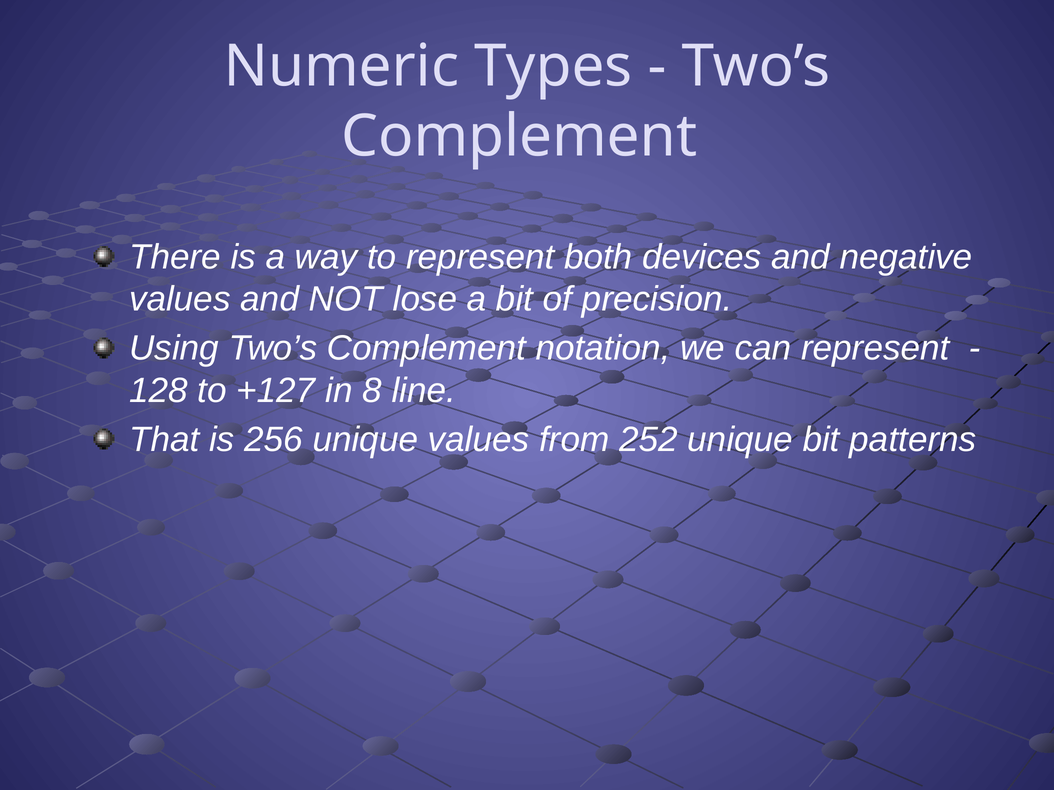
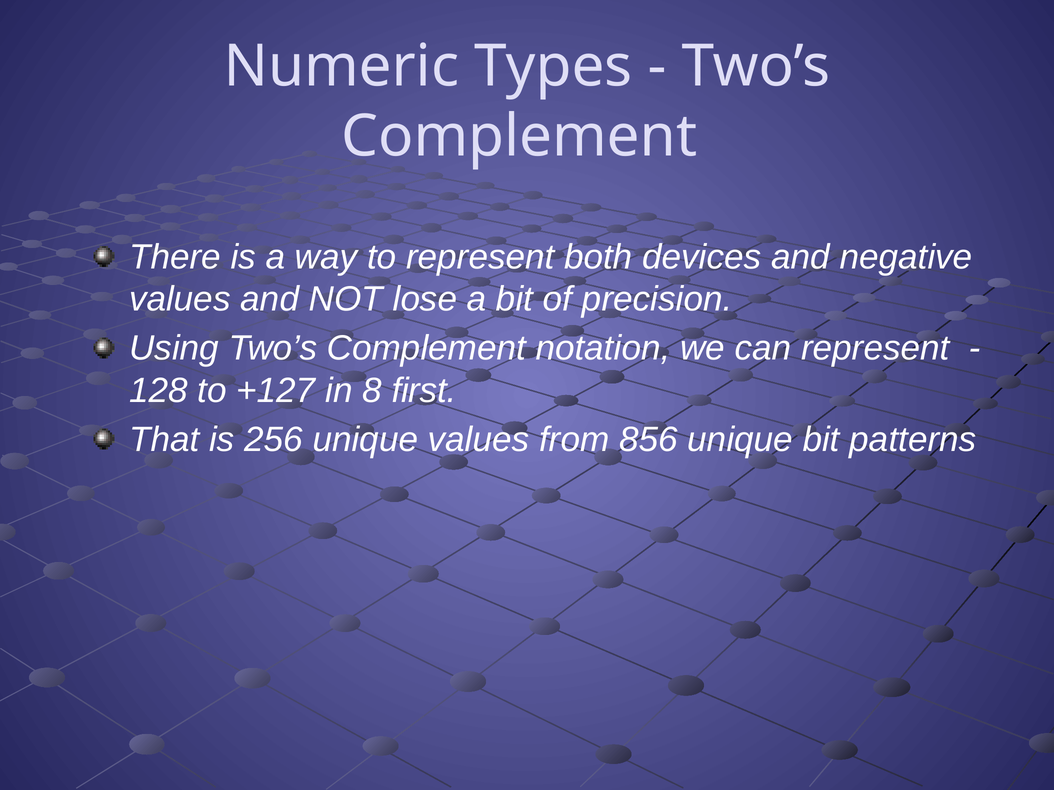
line: line -> first
252: 252 -> 856
